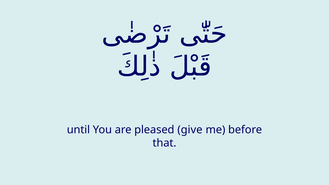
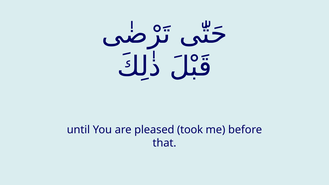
give: give -> took
